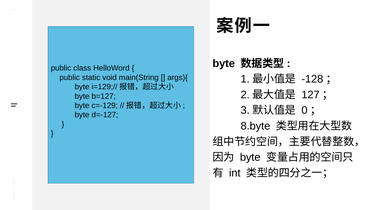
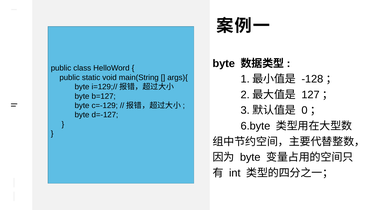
8.byte: 8.byte -> 6.byte
